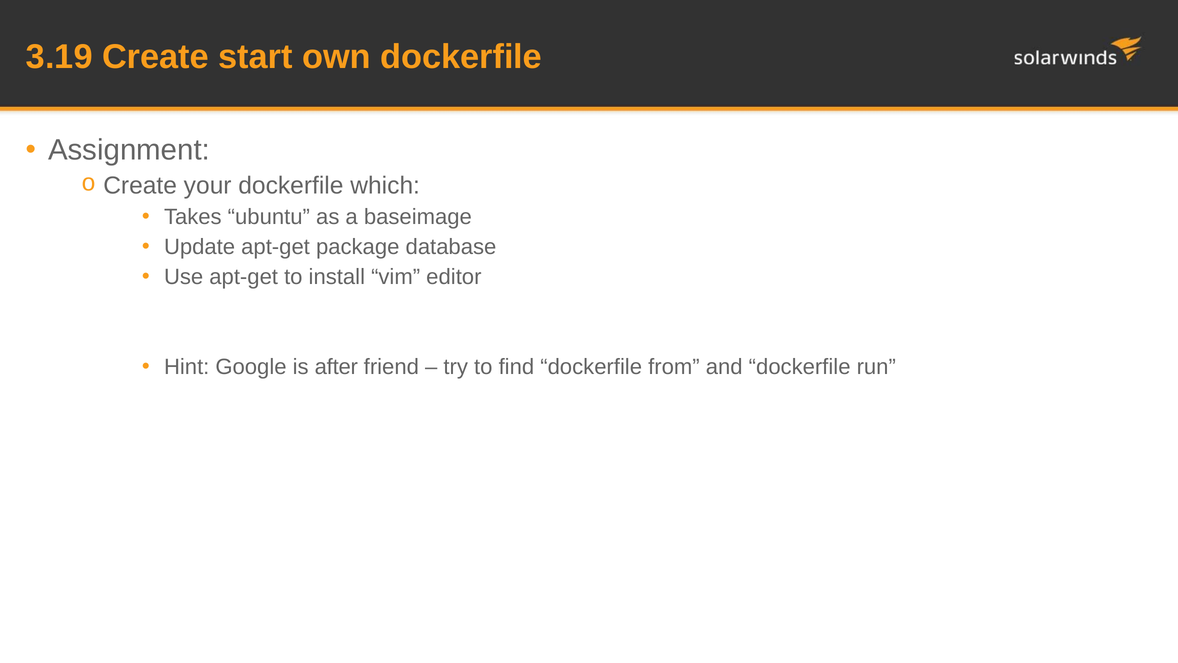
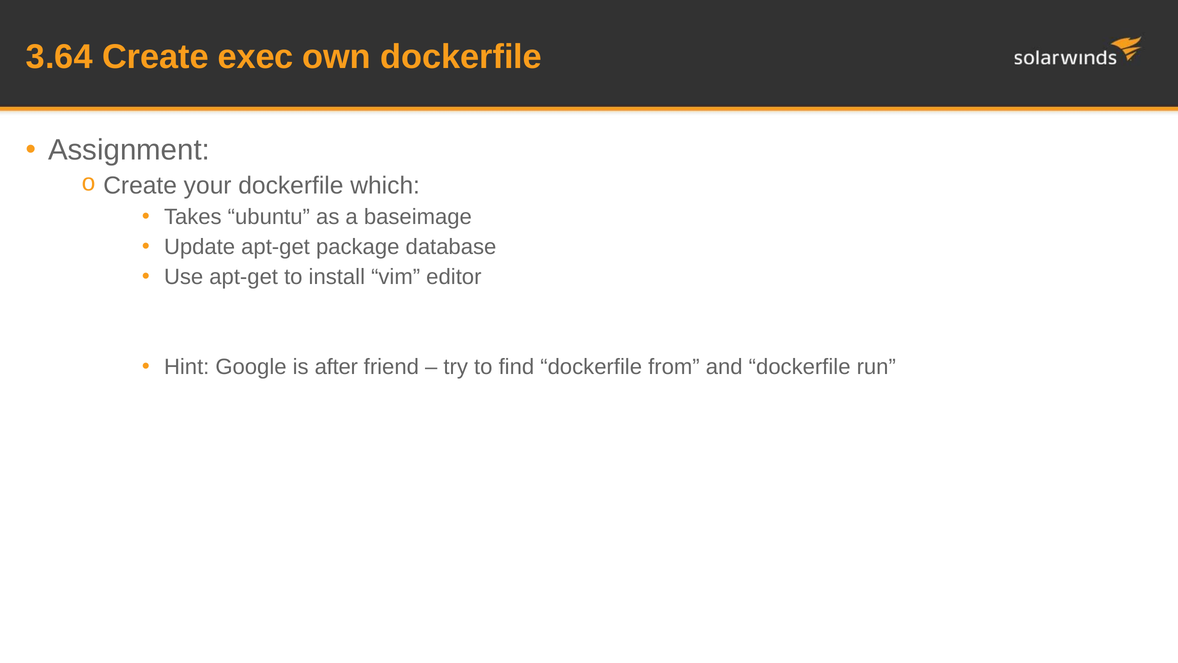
3.19: 3.19 -> 3.64
start: start -> exec
